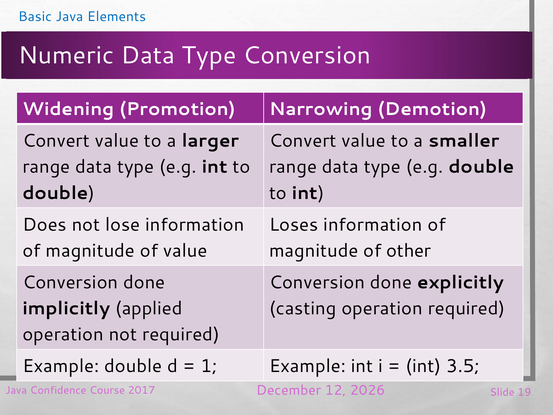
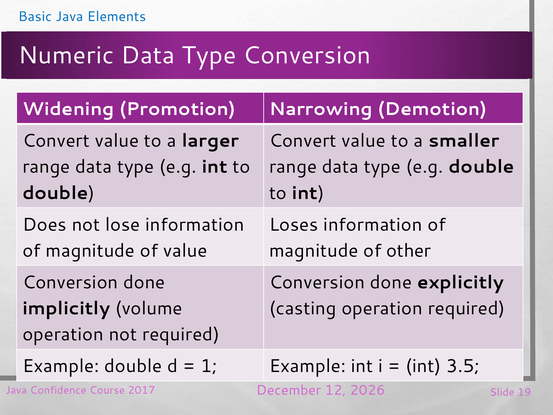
applied: applied -> volume
